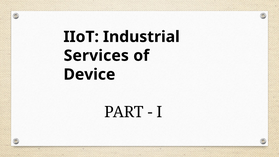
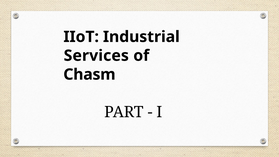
Device: Device -> Chasm
